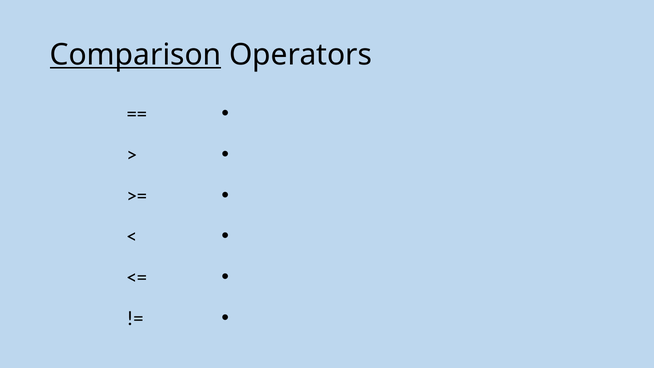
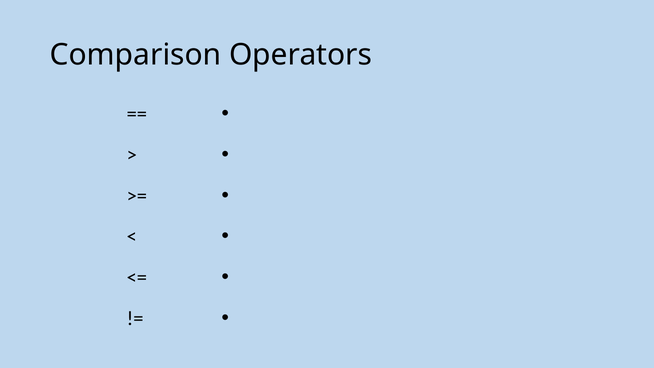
Comparison underline: present -> none
